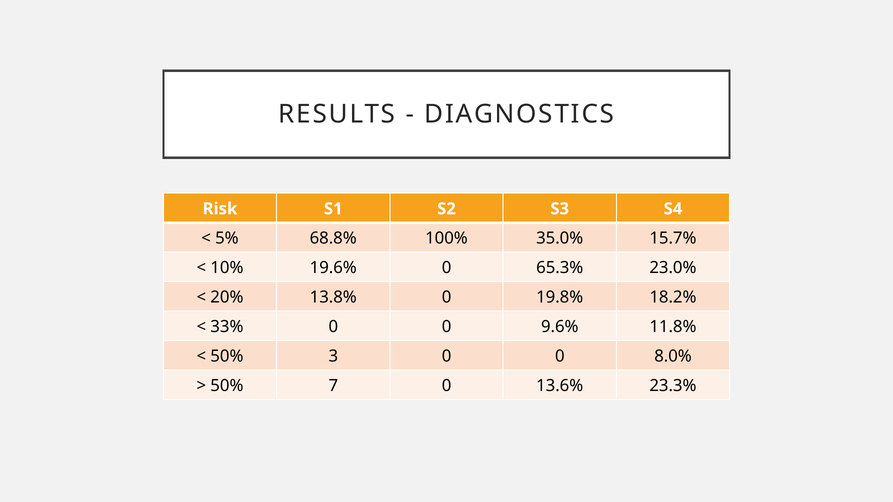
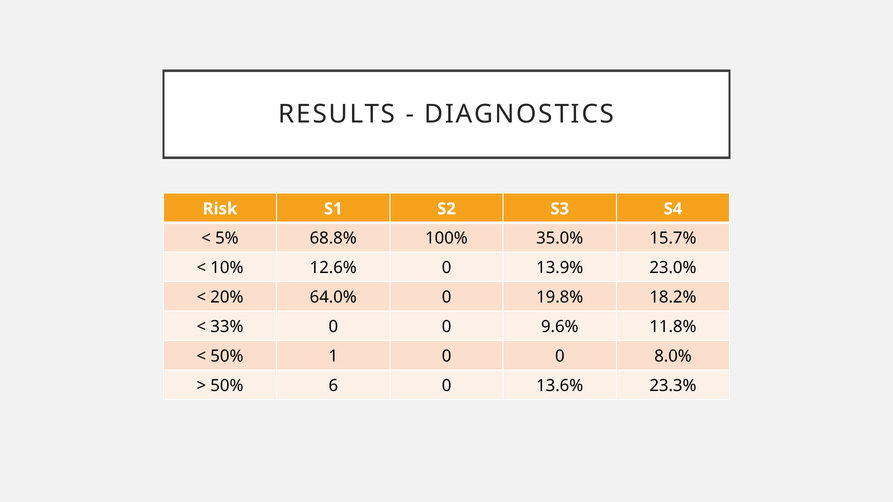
19.6%: 19.6% -> 12.6%
65.3%: 65.3% -> 13.9%
13.8%: 13.8% -> 64.0%
3: 3 -> 1
7: 7 -> 6
